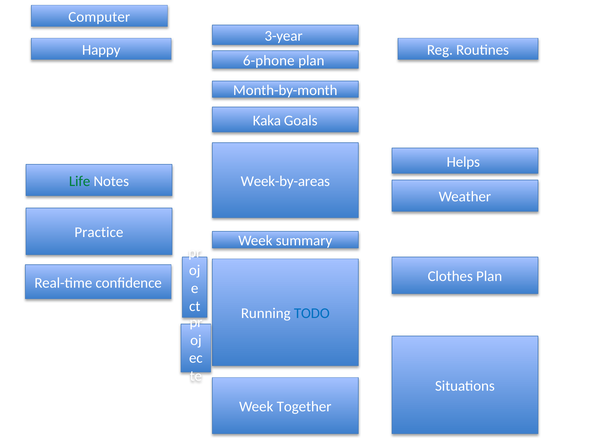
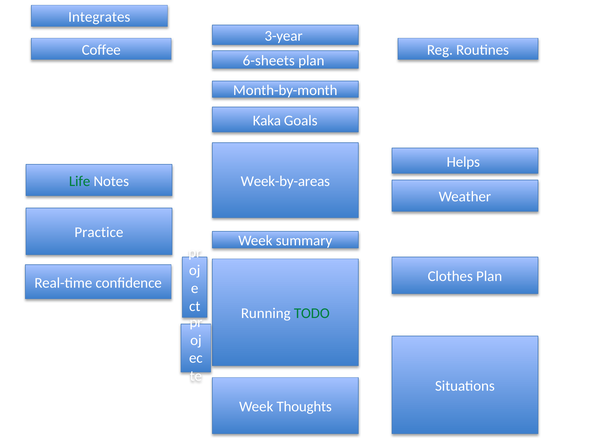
Computer: Computer -> Integrates
Happy: Happy -> Coffee
6-phone: 6-phone -> 6-sheets
TODO colour: blue -> green
Together: Together -> Thoughts
